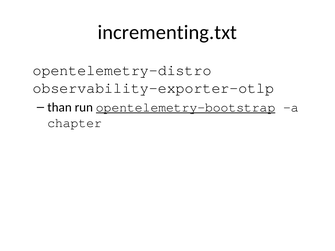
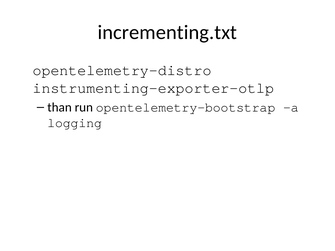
observability-exporter-otlp: observability-exporter-otlp -> instrumenting-exporter-otlp
opentelemetry-bootstrap underline: present -> none
chapter: chapter -> logging
